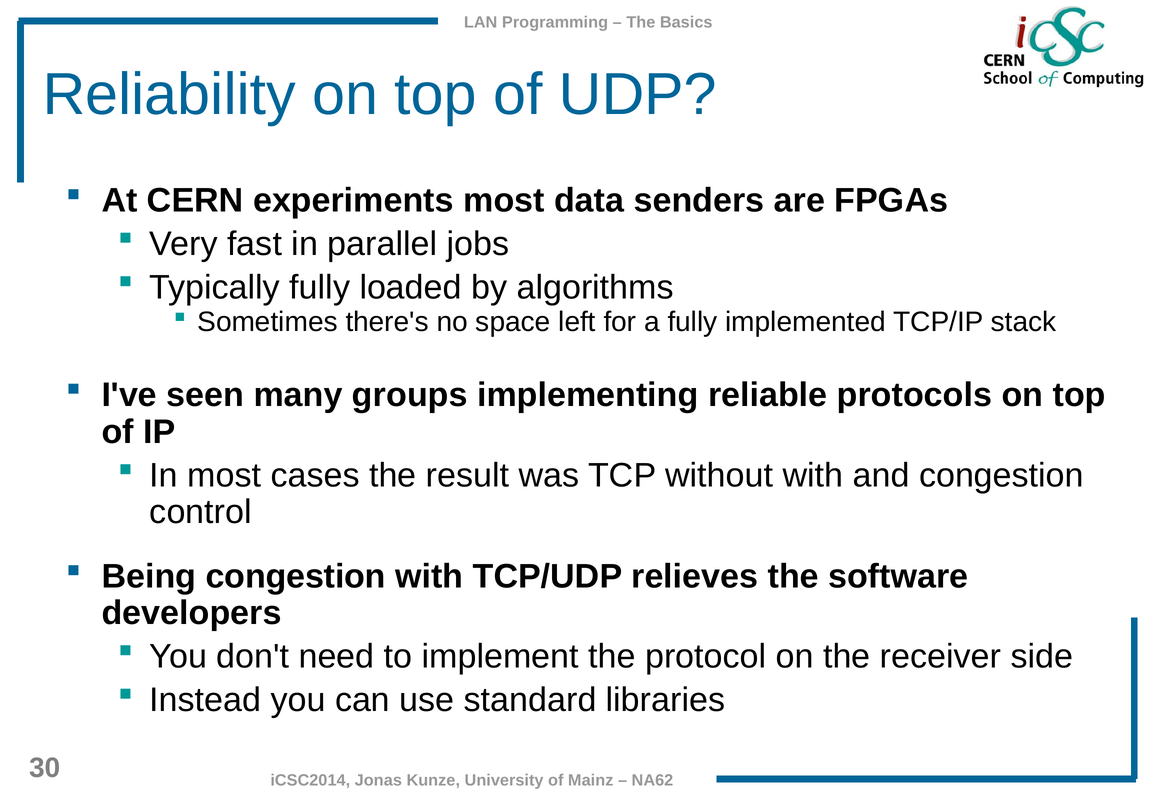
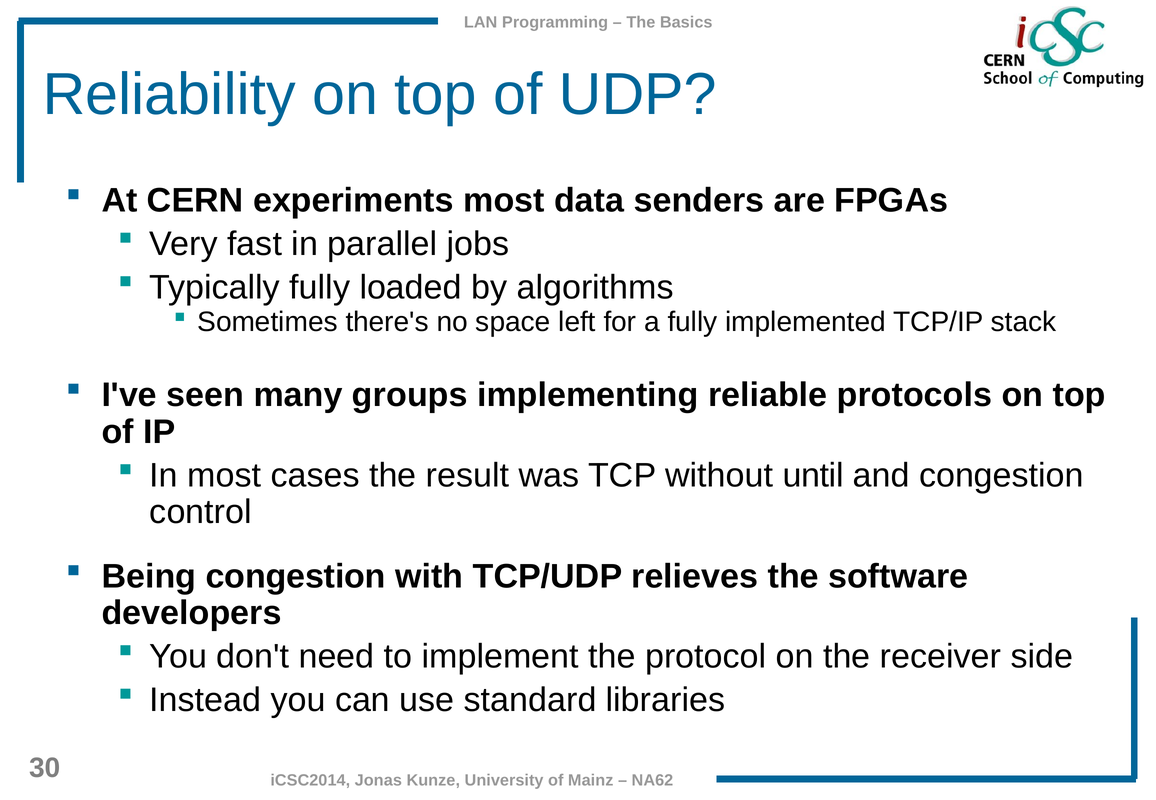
without with: with -> until
